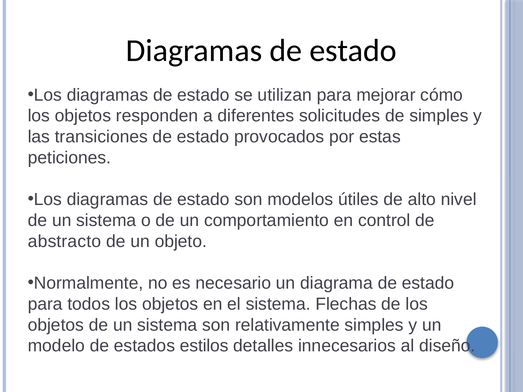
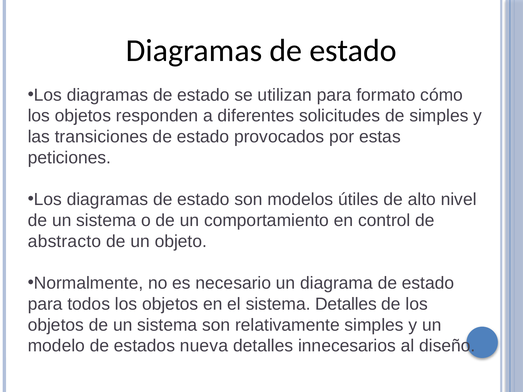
mejorar: mejorar -> formato
sistema Flechas: Flechas -> Detalles
estilos: estilos -> nueva
